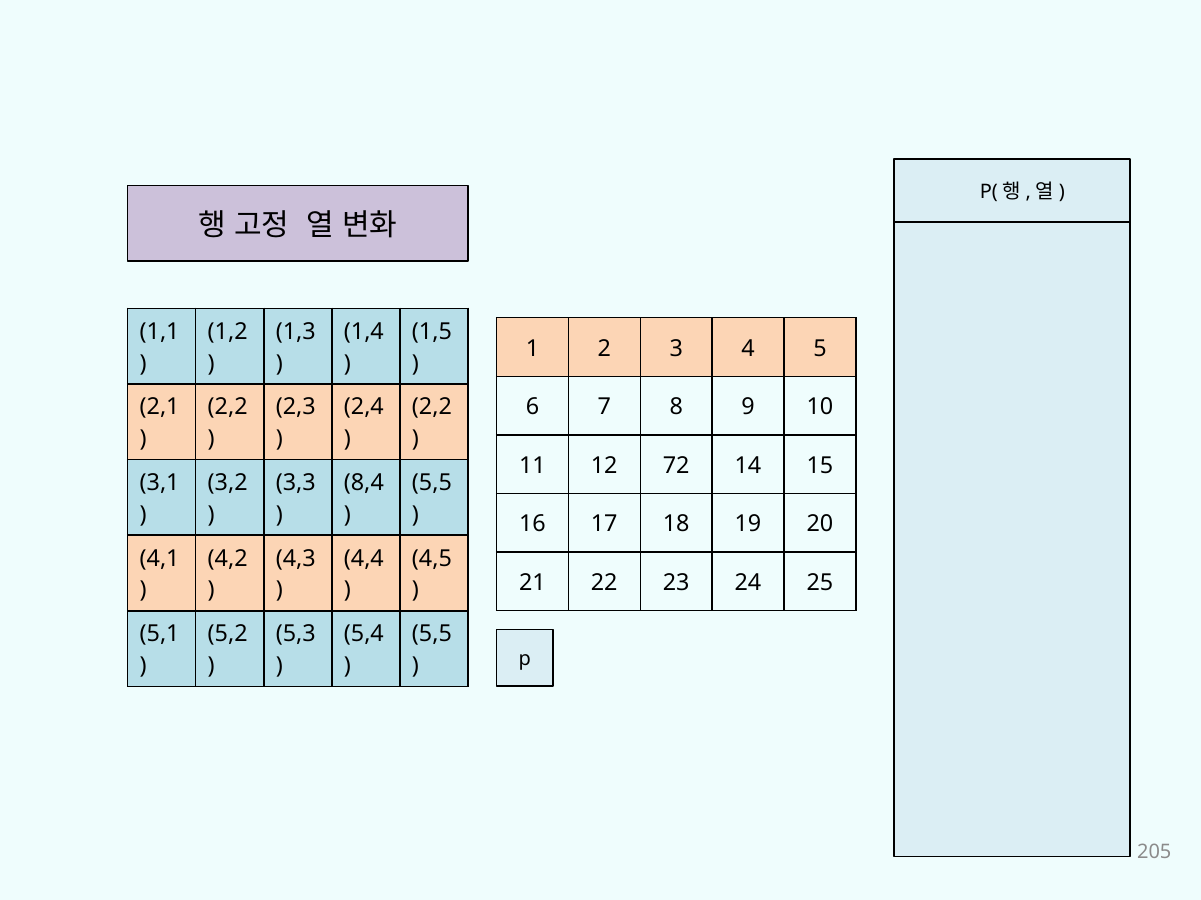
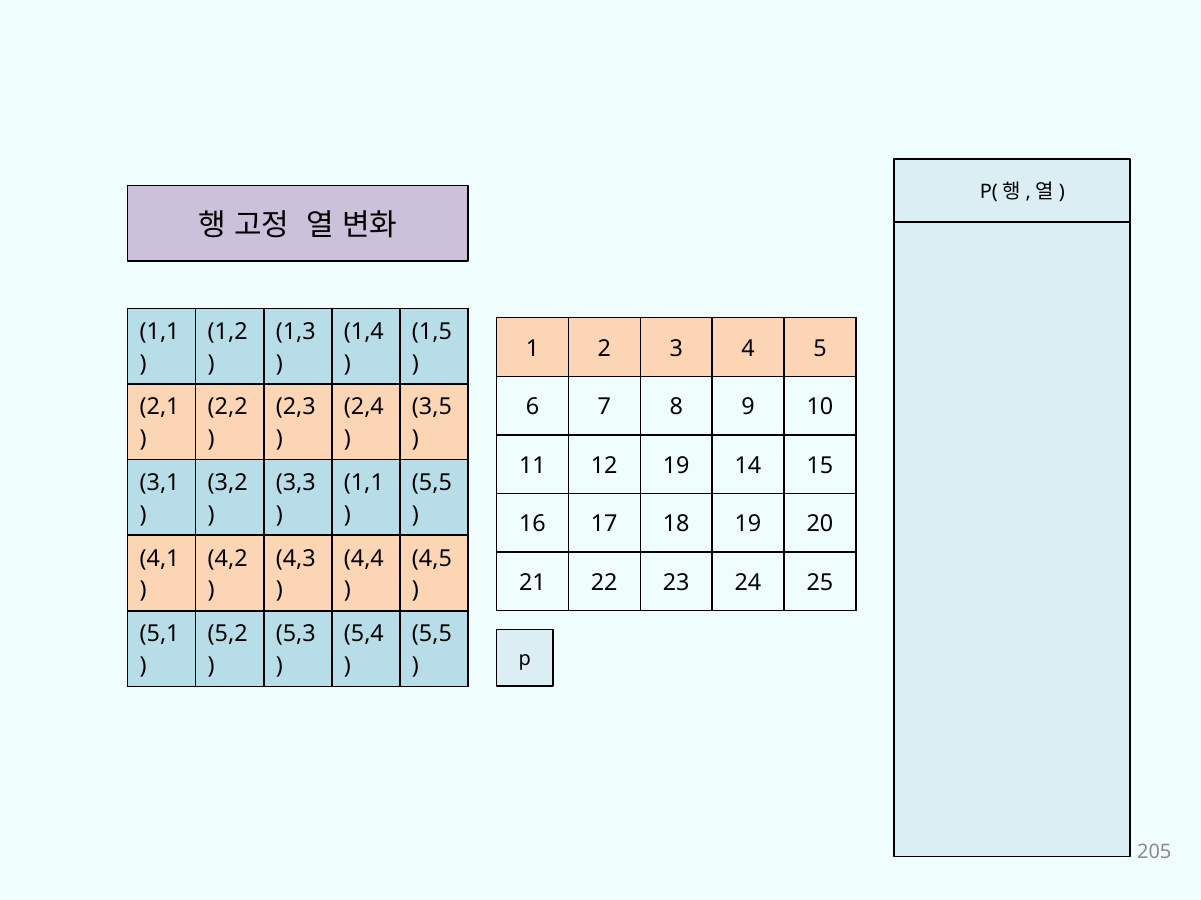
2,2 at (432, 408): 2,2 -> 3,5
12 72: 72 -> 19
8,4 at (364, 483): 8,4 -> 1,1
